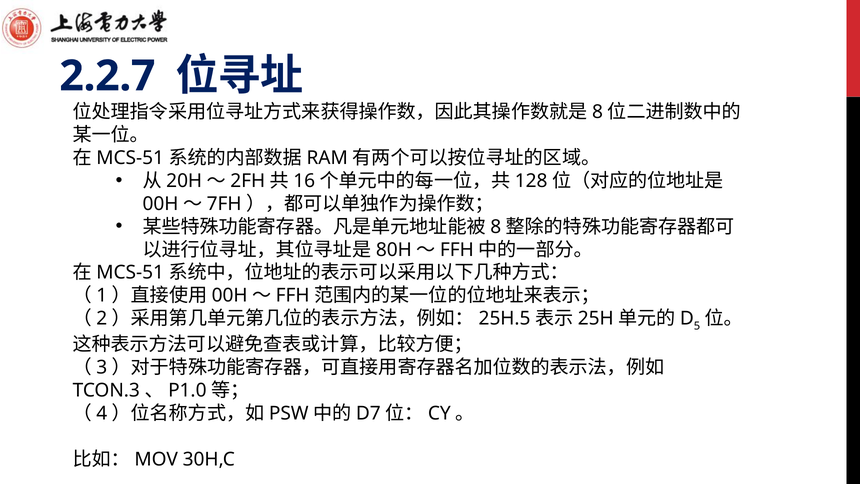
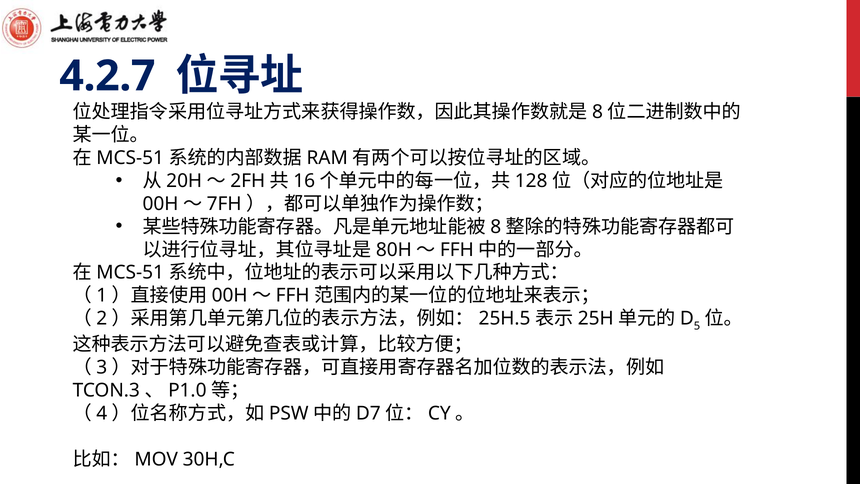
2.2.7: 2.2.7 -> 4.2.7
